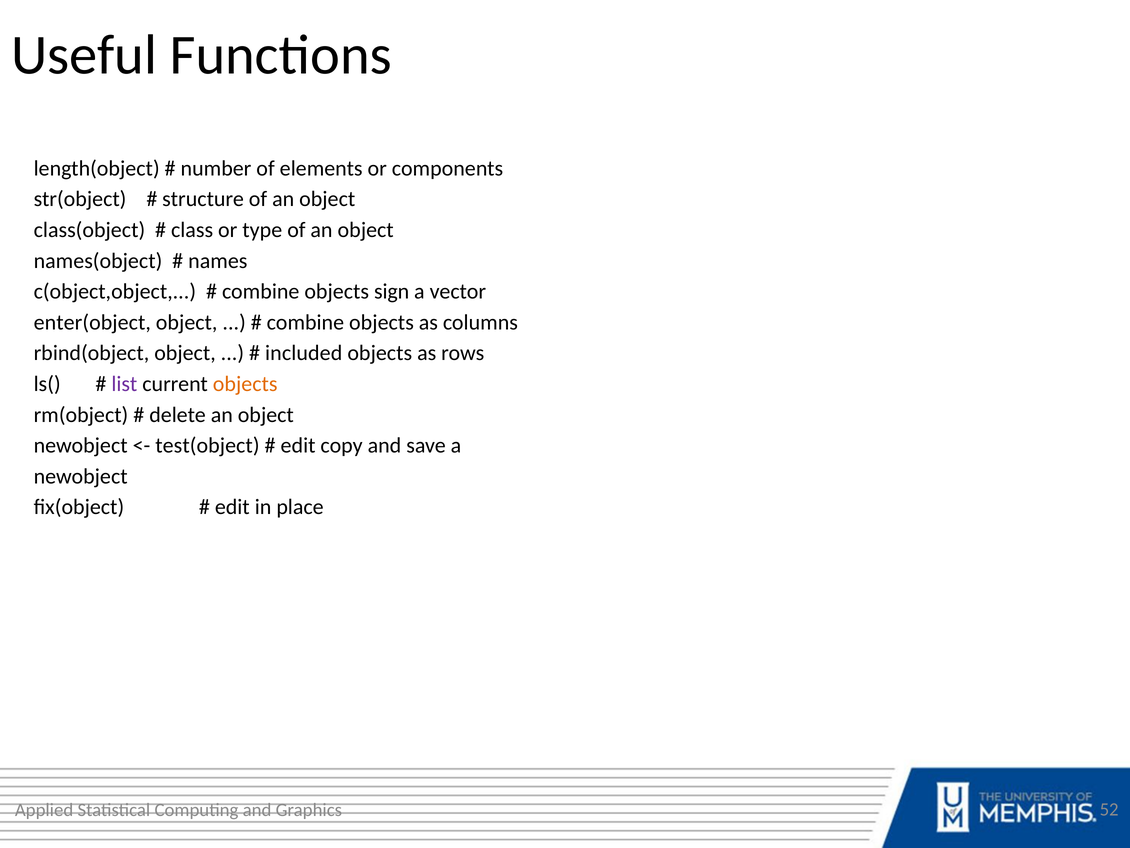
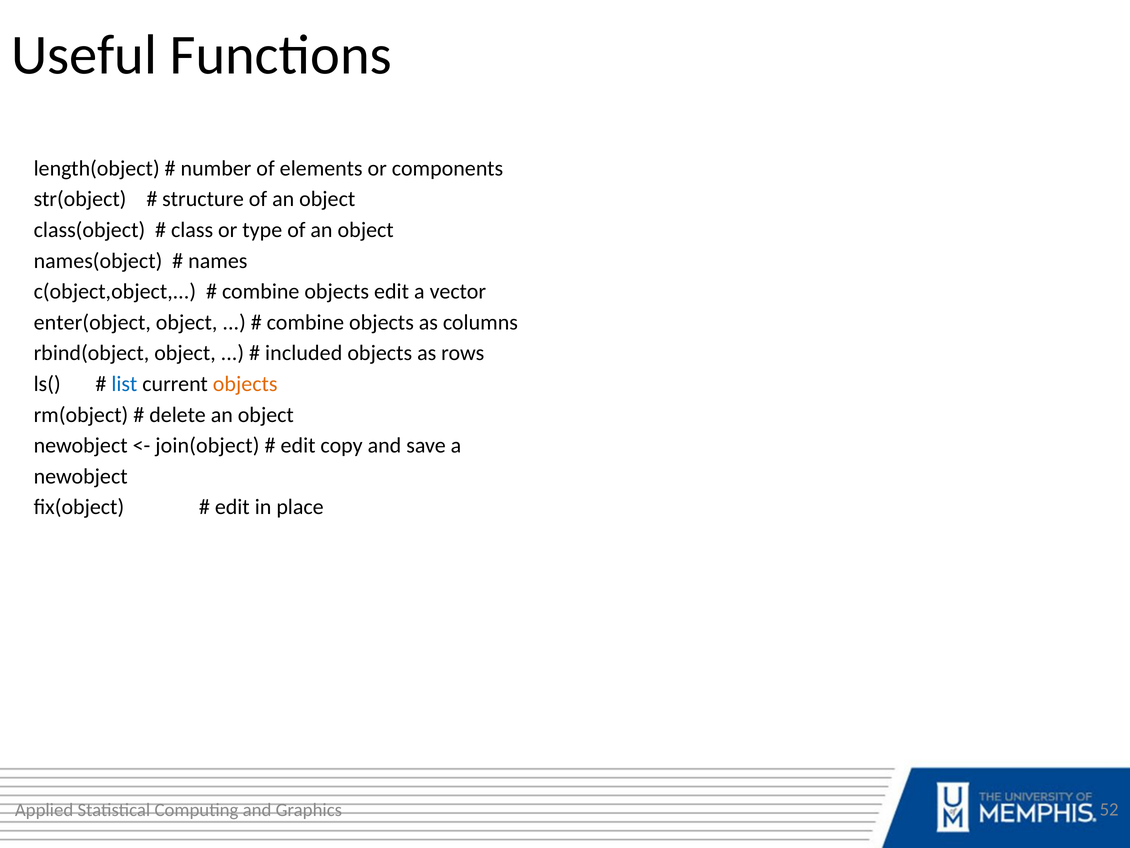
objects sign: sign -> edit
list colour: purple -> blue
test(object: test(object -> join(object
